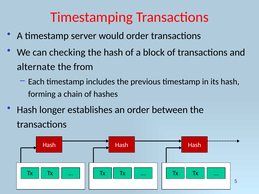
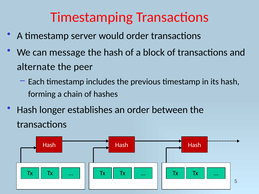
checking: checking -> message
from: from -> peer
